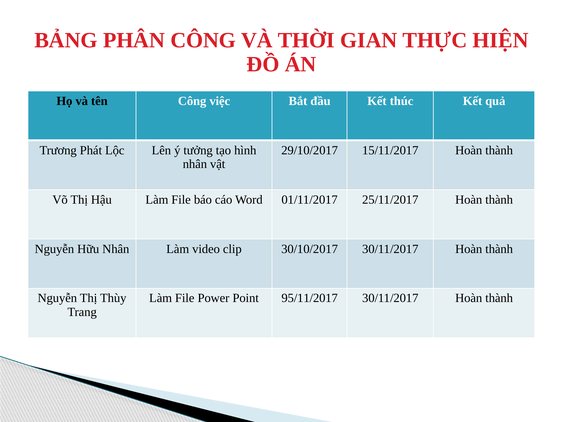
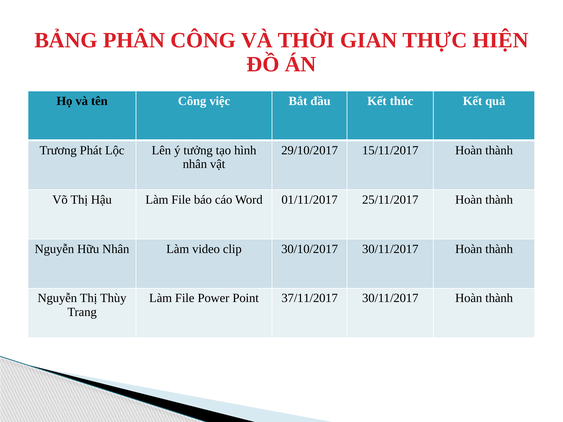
95/11/2017: 95/11/2017 -> 37/11/2017
